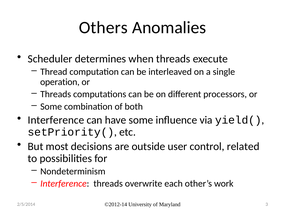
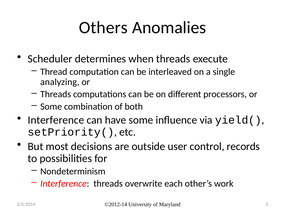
operation: operation -> analyzing
related: related -> records
